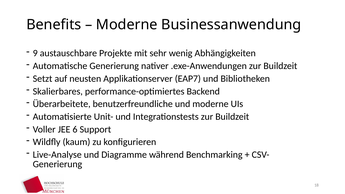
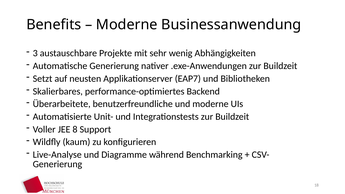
9: 9 -> 3
6: 6 -> 8
